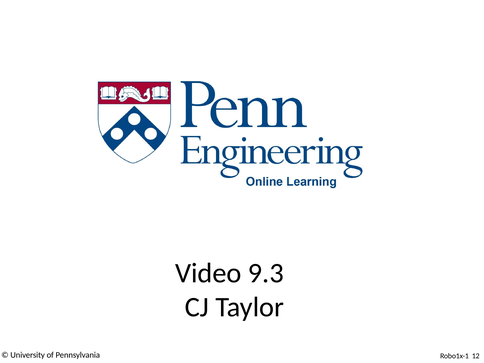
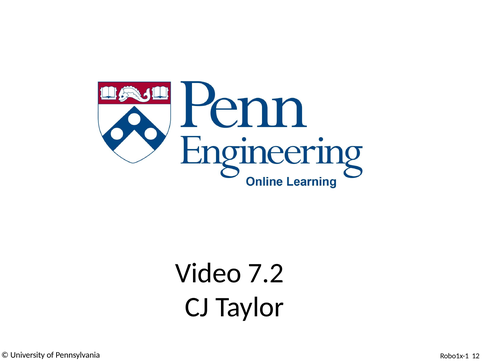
9.3: 9.3 -> 7.2
